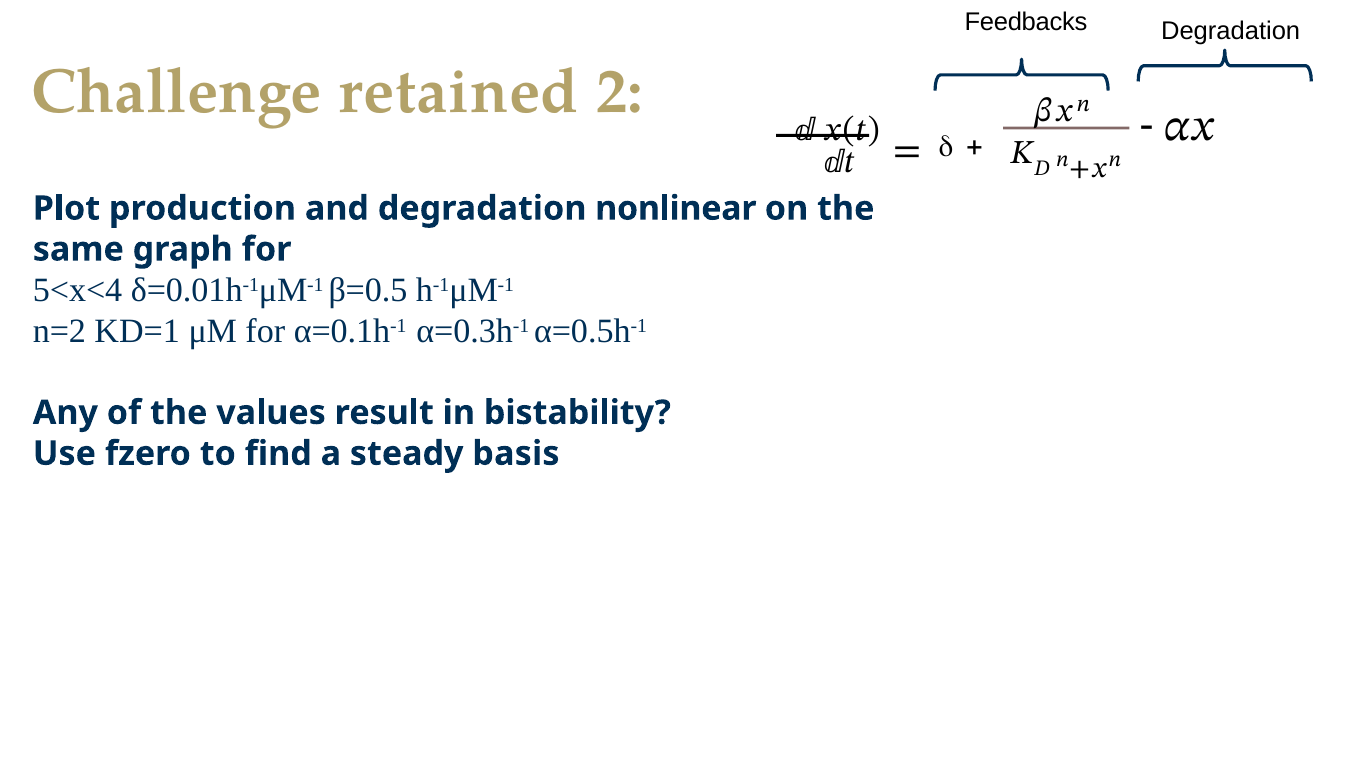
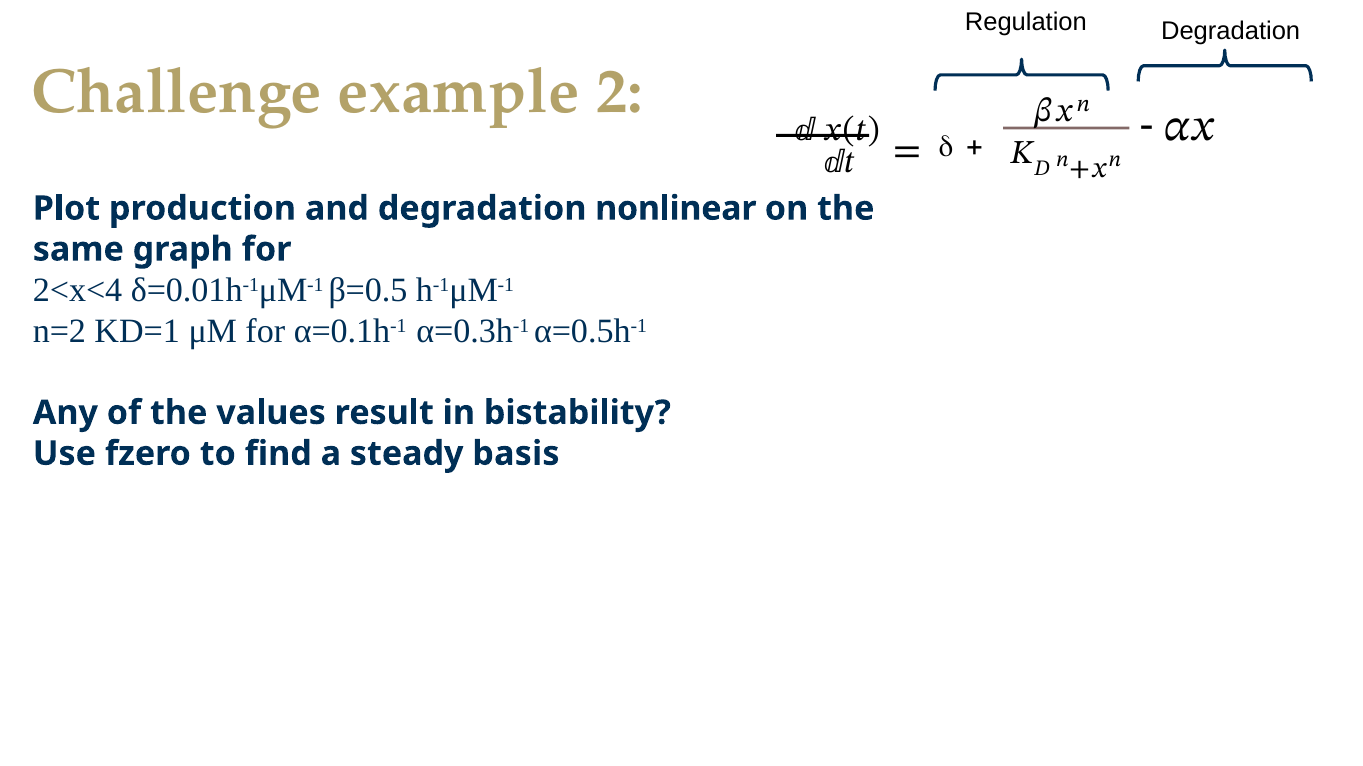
Feedbacks: Feedbacks -> Regulation
retained: retained -> example
5<x<4: 5<x<4 -> 2<x<4
